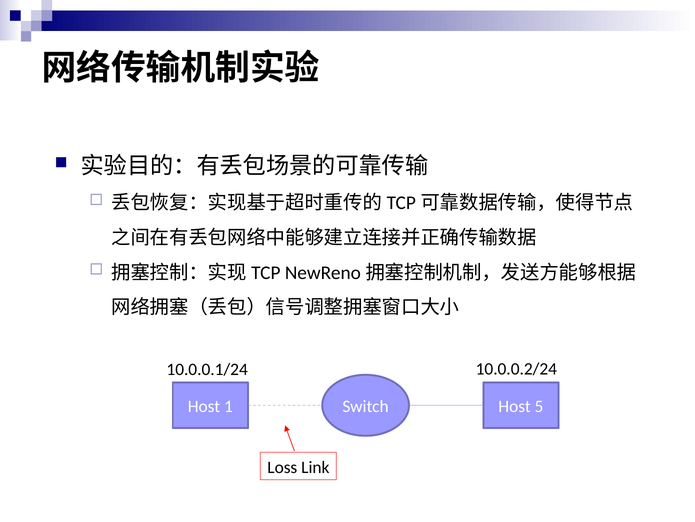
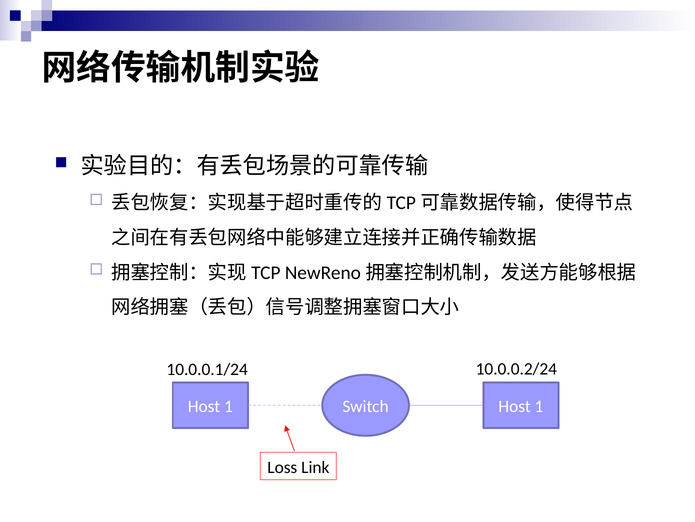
1 Host 5: 5 -> 1
